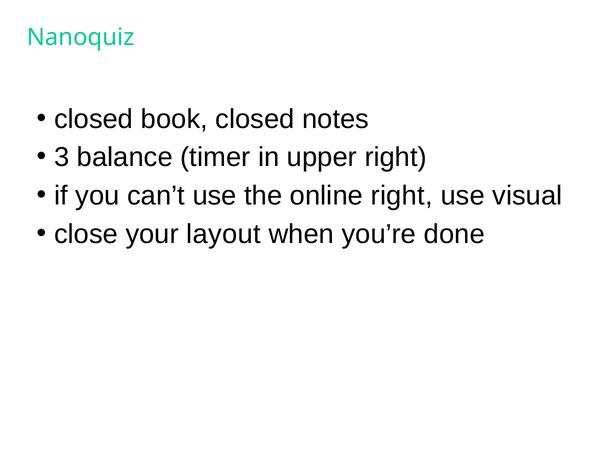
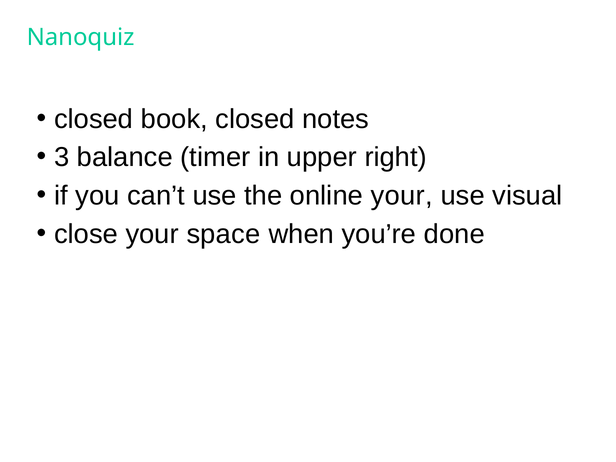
online right: right -> your
layout: layout -> space
